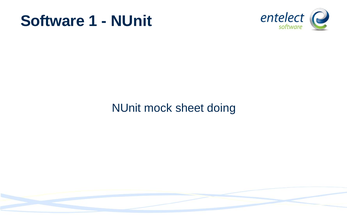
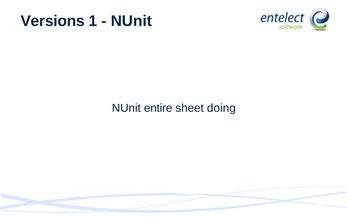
Software: Software -> Versions
mock: mock -> entire
